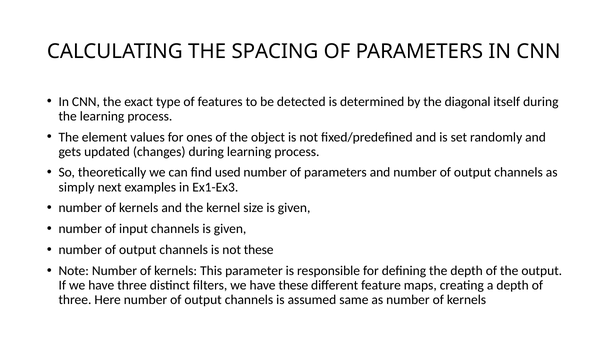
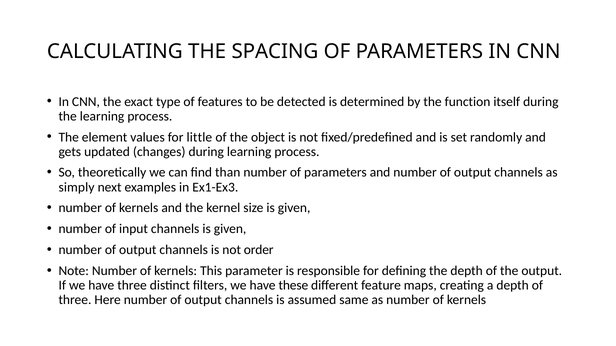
diagonal: diagonal -> function
ones: ones -> little
used: used -> than
not these: these -> order
